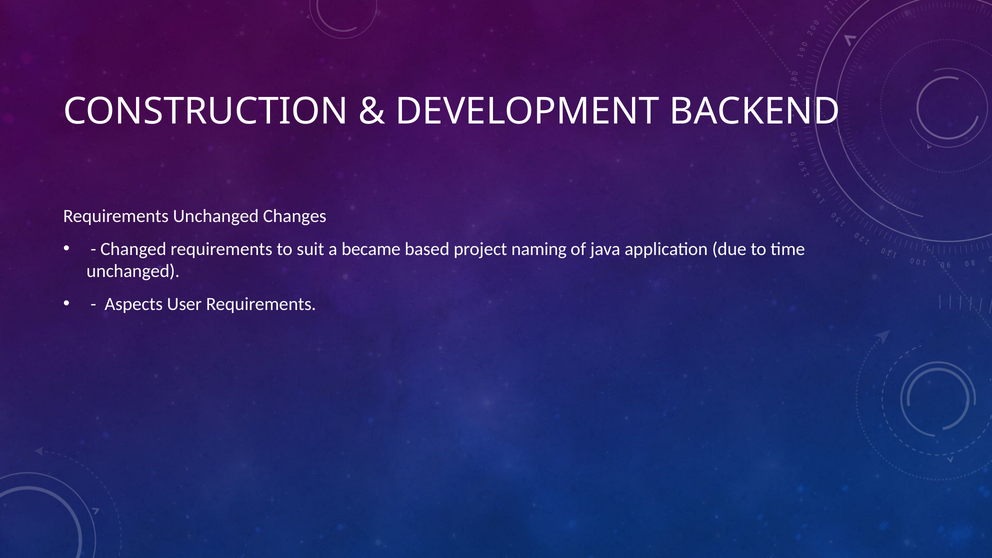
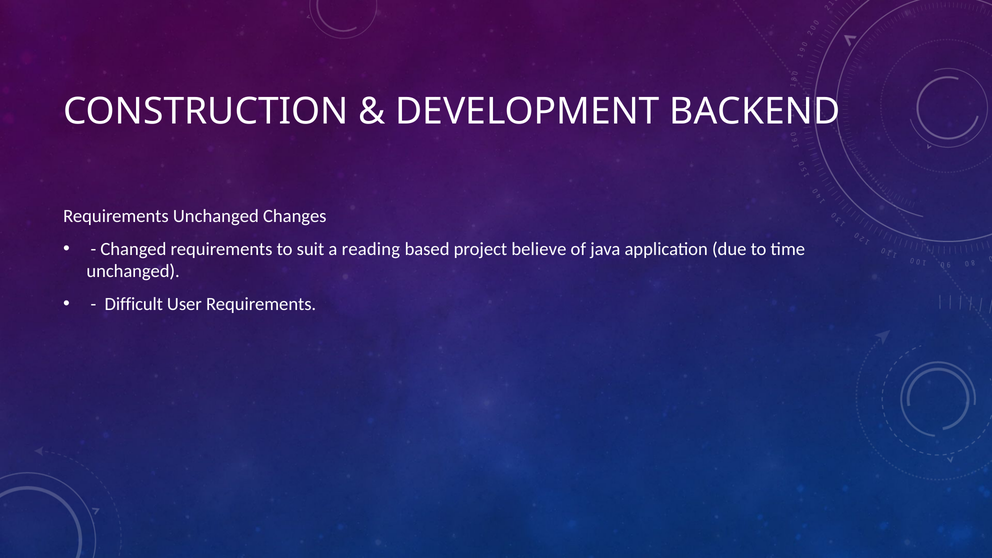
became: became -> reading
naming: naming -> believe
Aspects: Aspects -> Difficult
